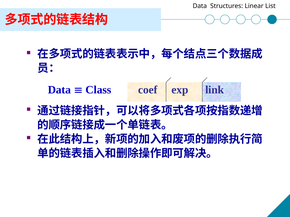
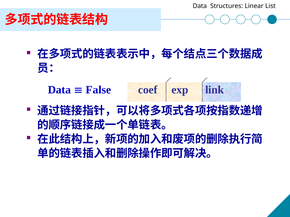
Class: Class -> False
